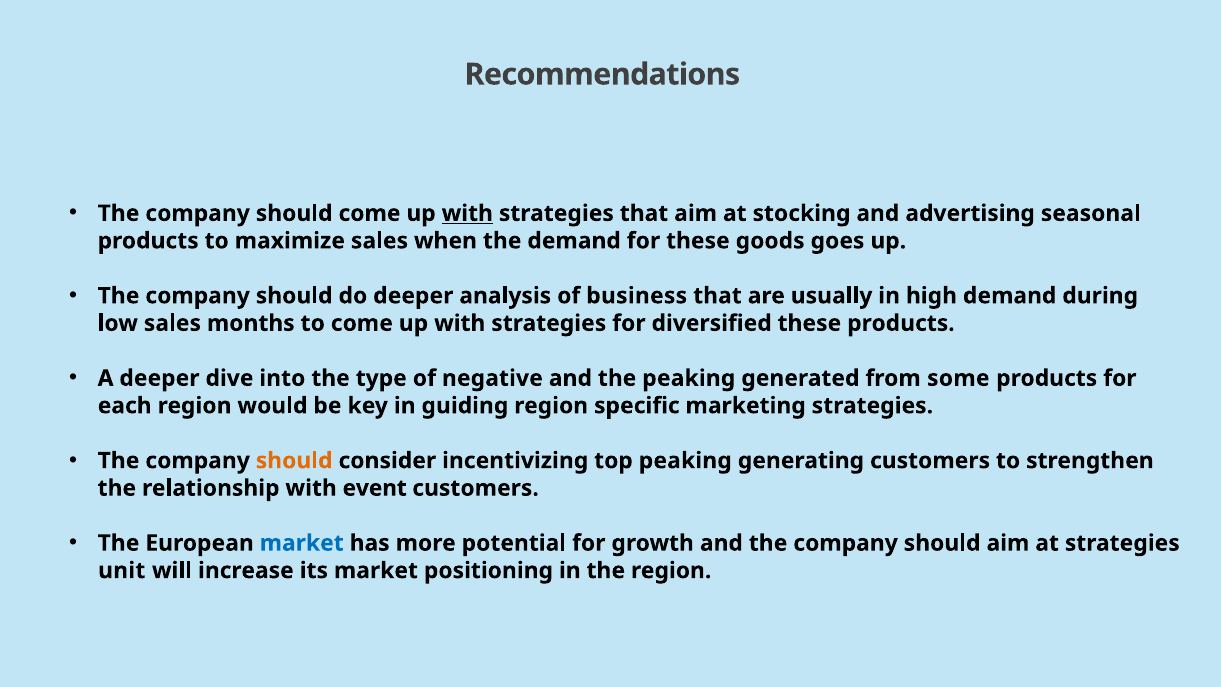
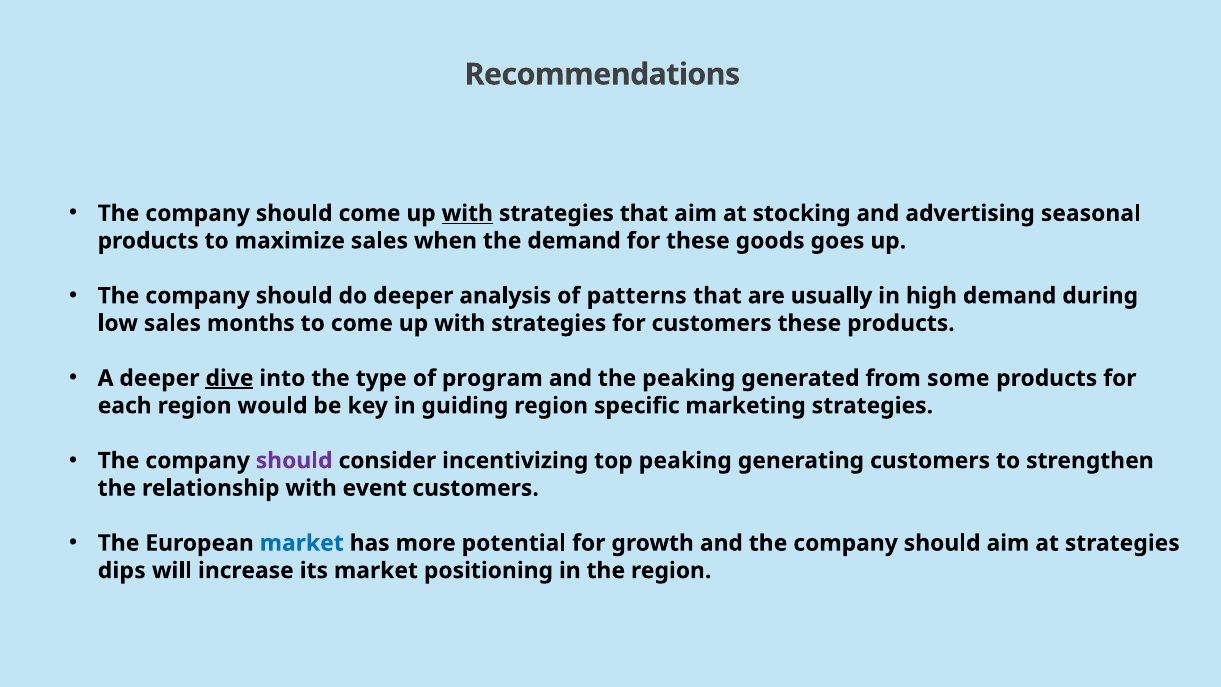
business: business -> patterns
for diversified: diversified -> customers
dive underline: none -> present
negative: negative -> program
should at (294, 461) colour: orange -> purple
unit: unit -> dips
